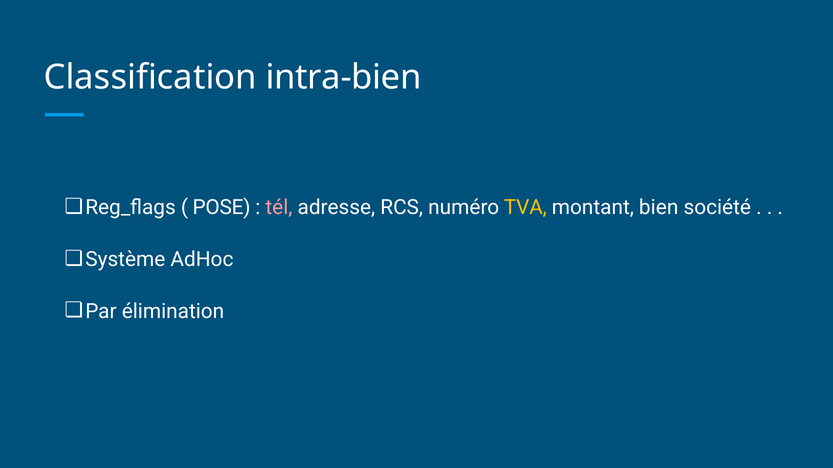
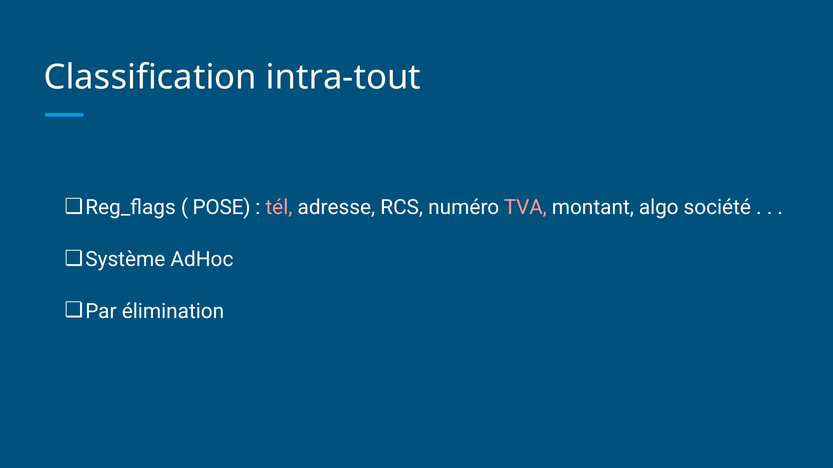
intra-bien: intra-bien -> intra-tout
TVA colour: yellow -> pink
bien: bien -> algo
